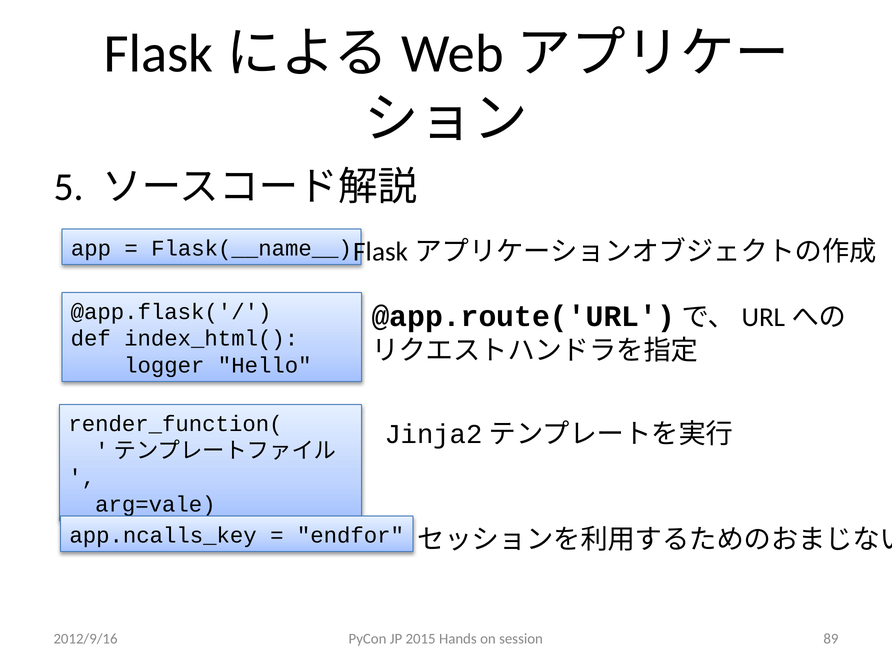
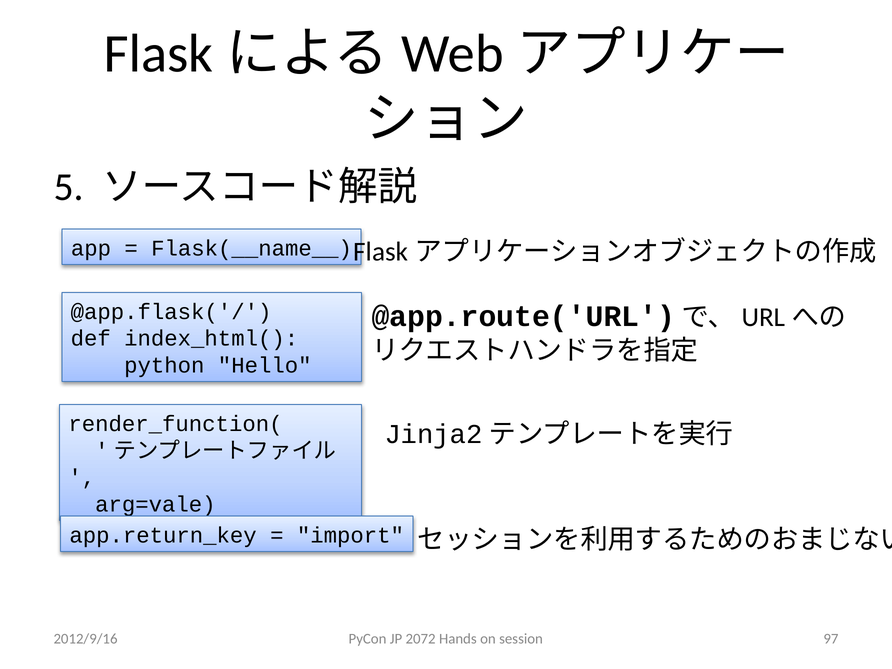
logger: logger -> python
app.ncalls_key: app.ncalls_key -> app.return_key
endfor: endfor -> import
2015: 2015 -> 2072
89: 89 -> 97
